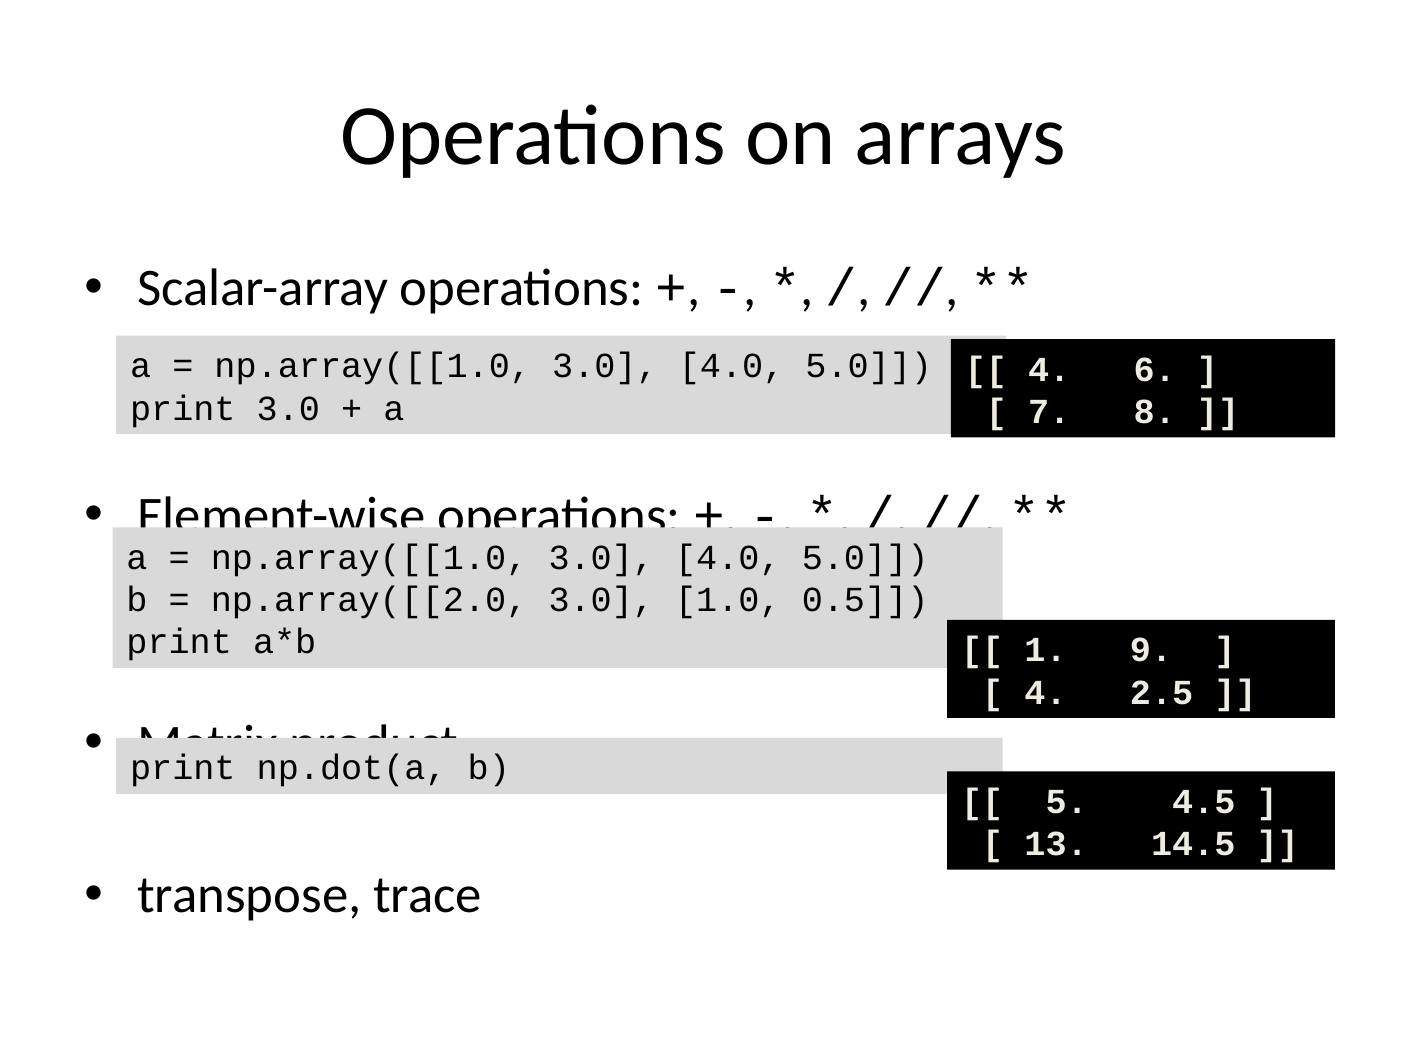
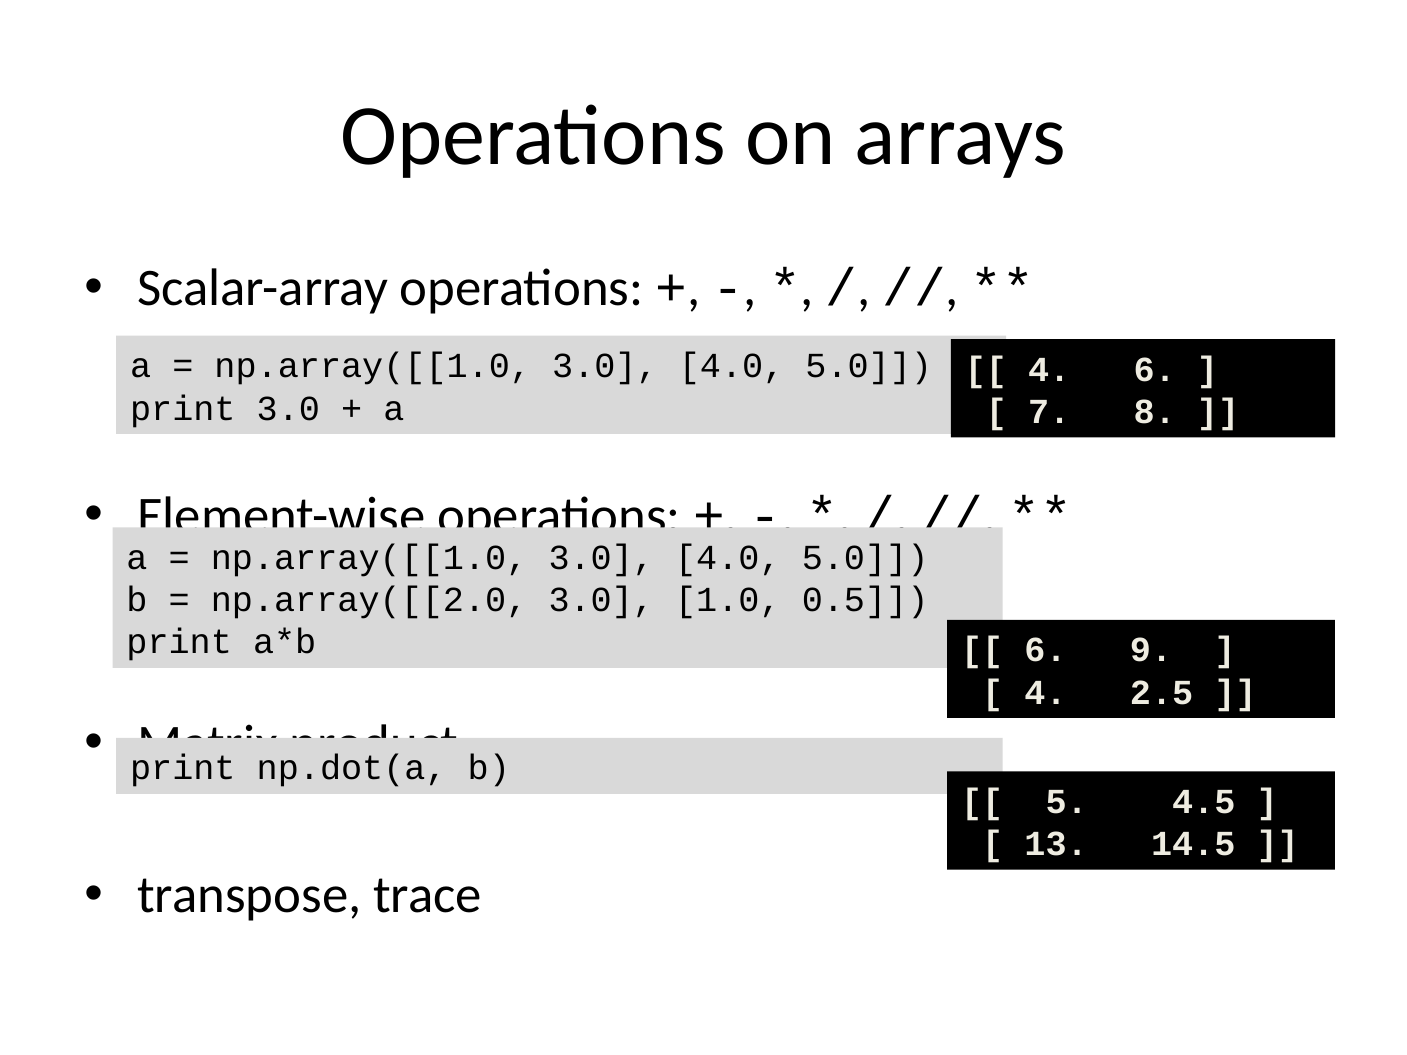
1 at (1046, 650): 1 -> 6
